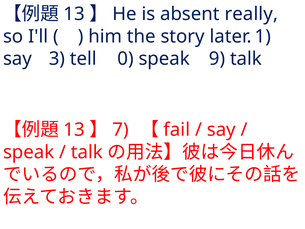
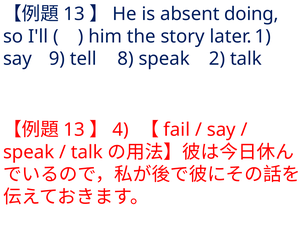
really: really -> doing
3: 3 -> 9
0: 0 -> 8
9: 9 -> 2
7: 7 -> 4
